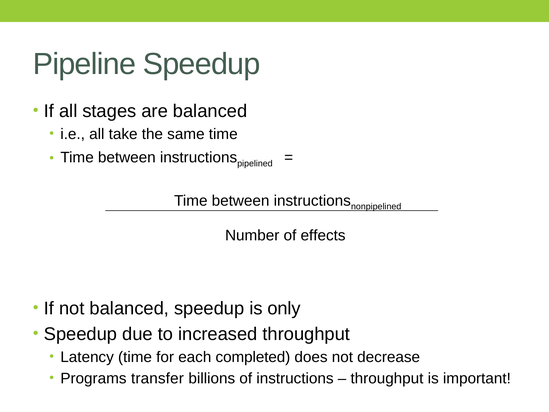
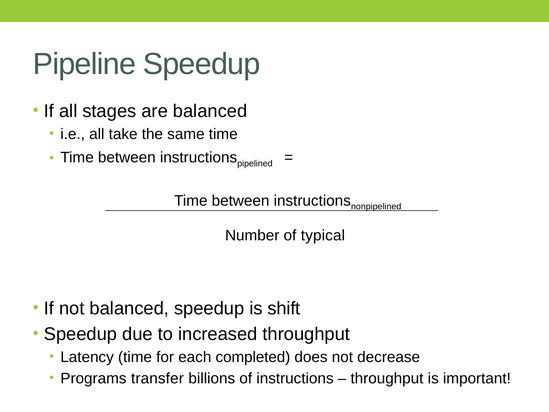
effects: effects -> typical
only: only -> shift
